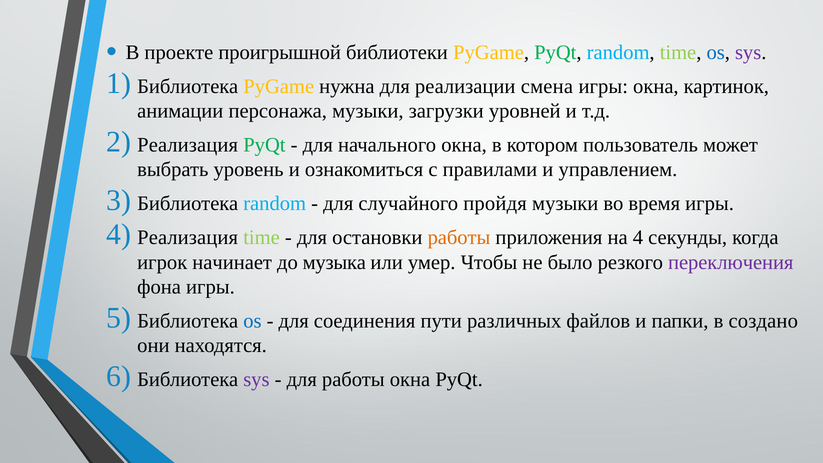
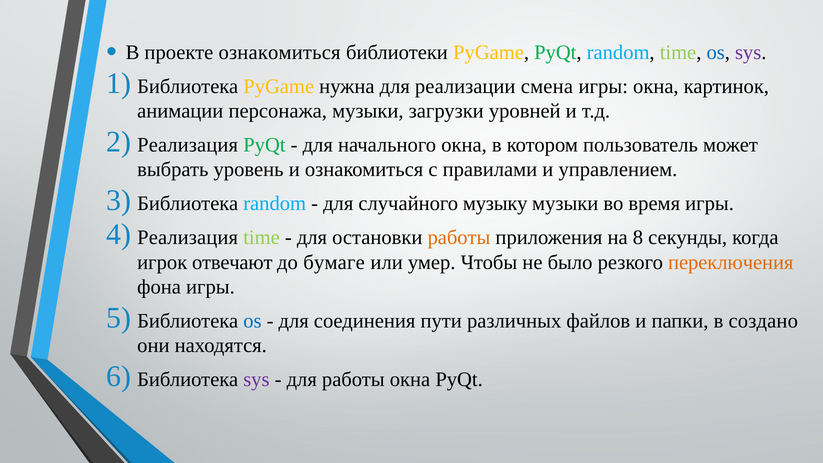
проекте проигрышной: проигрышной -> ознакомиться
пройдя: пройдя -> музыку
на 4: 4 -> 8
начинает: начинает -> отвечают
музыка: музыка -> бумаге
переключения colour: purple -> orange
